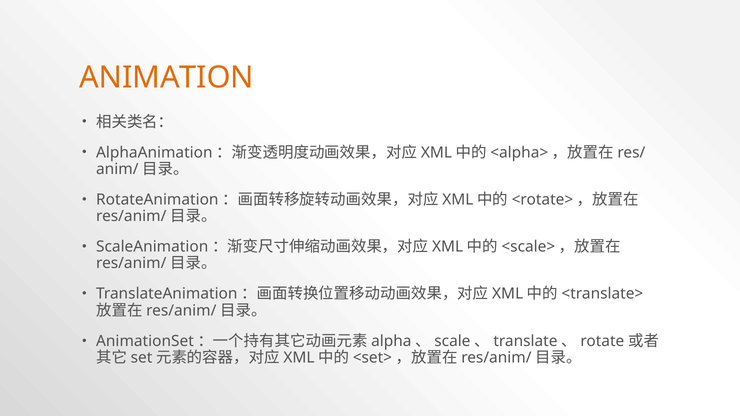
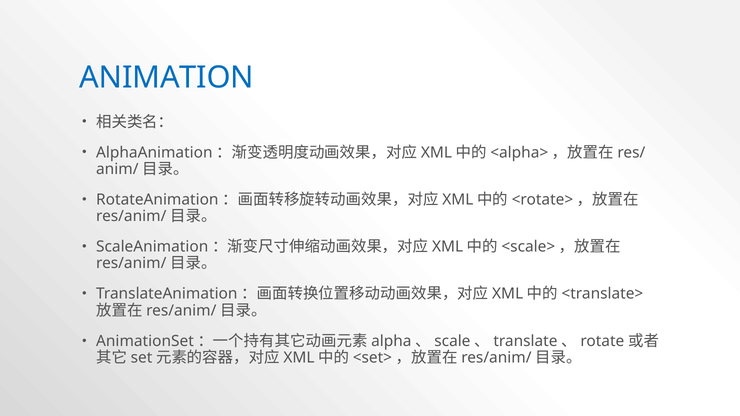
ANIMATION colour: orange -> blue
